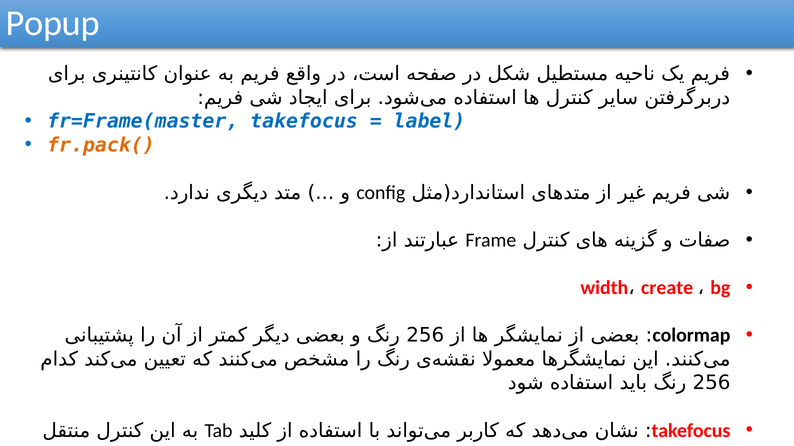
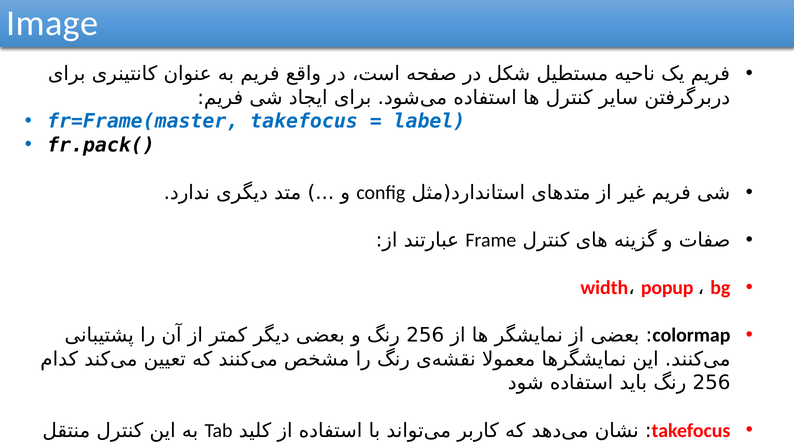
Popup: Popup -> Image
fr.pack( colour: orange -> black
create: create -> popup
